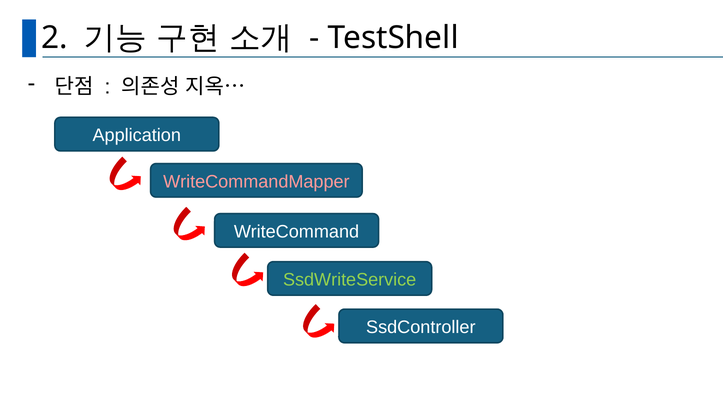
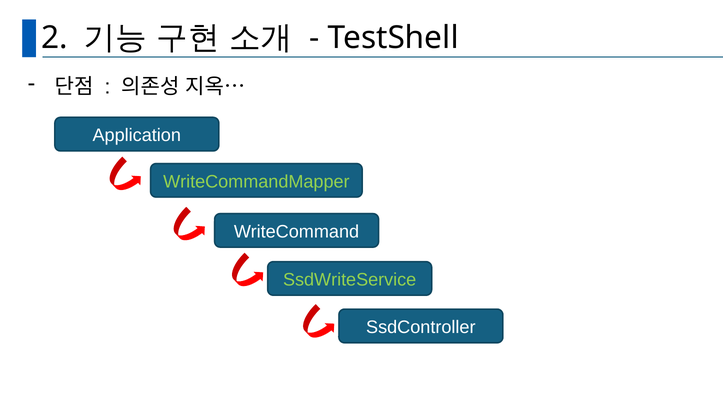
WriteCommandMapper colour: pink -> light green
